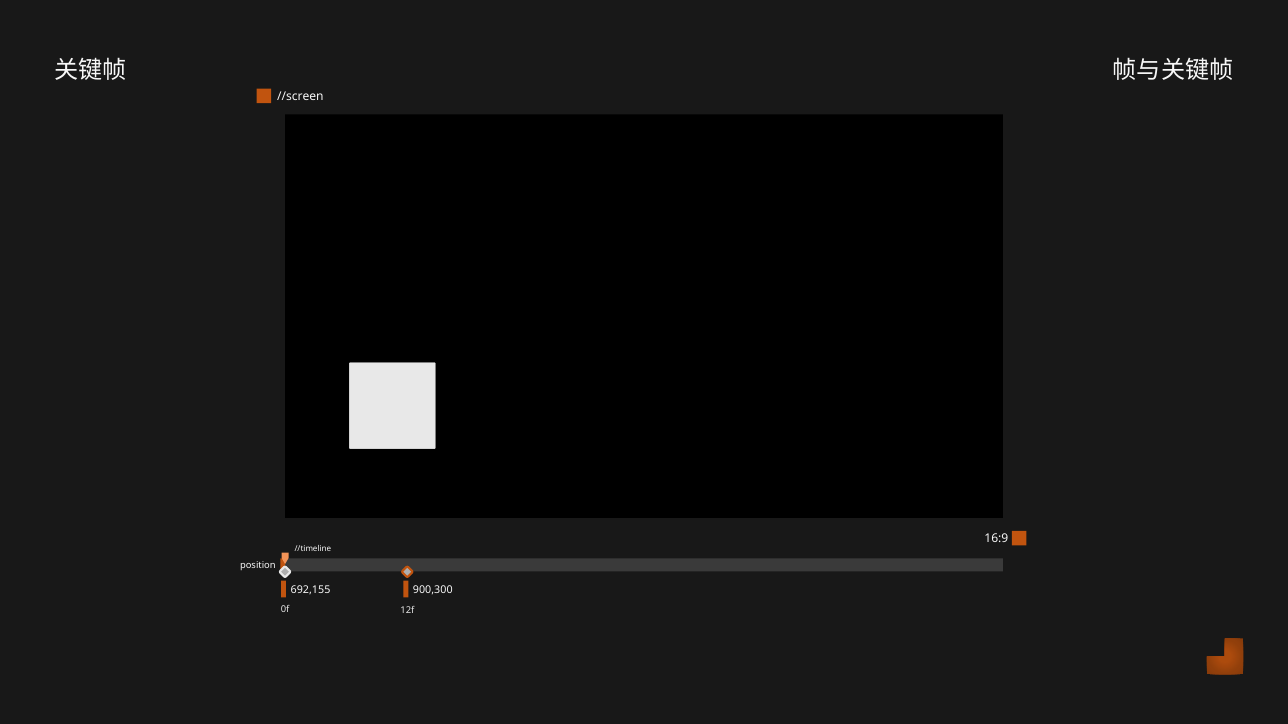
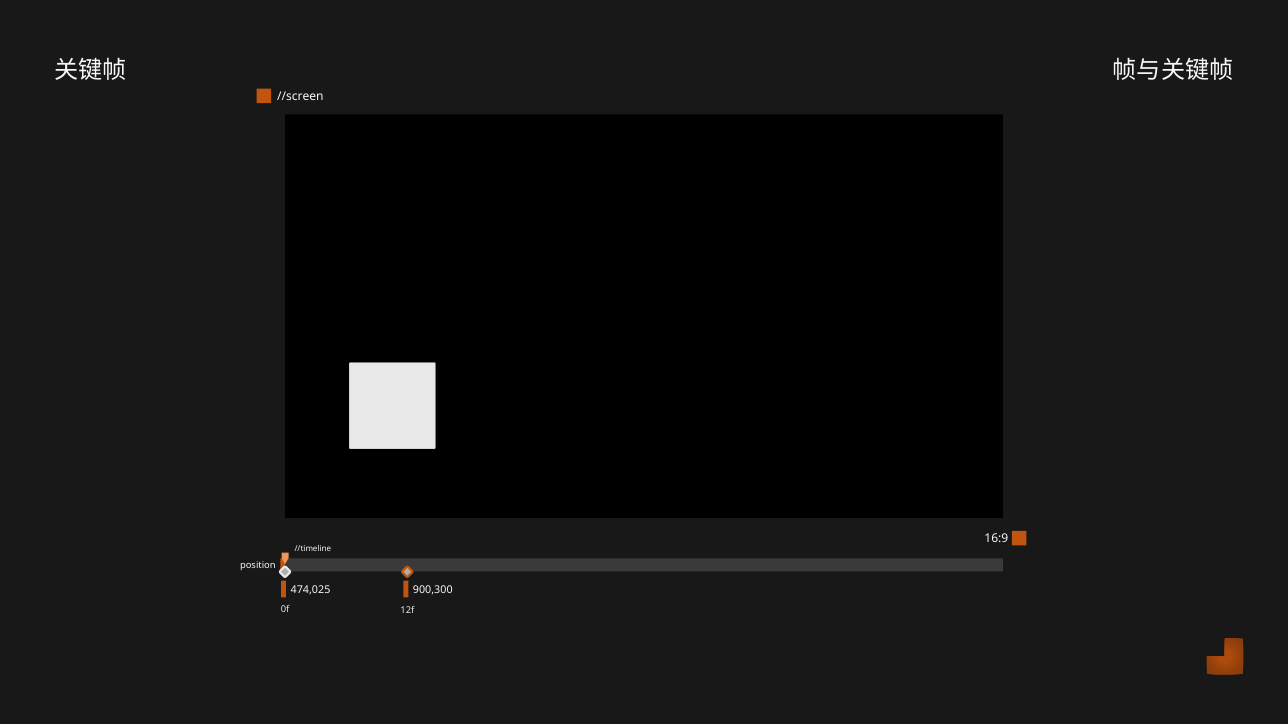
692,155: 692,155 -> 474,025
